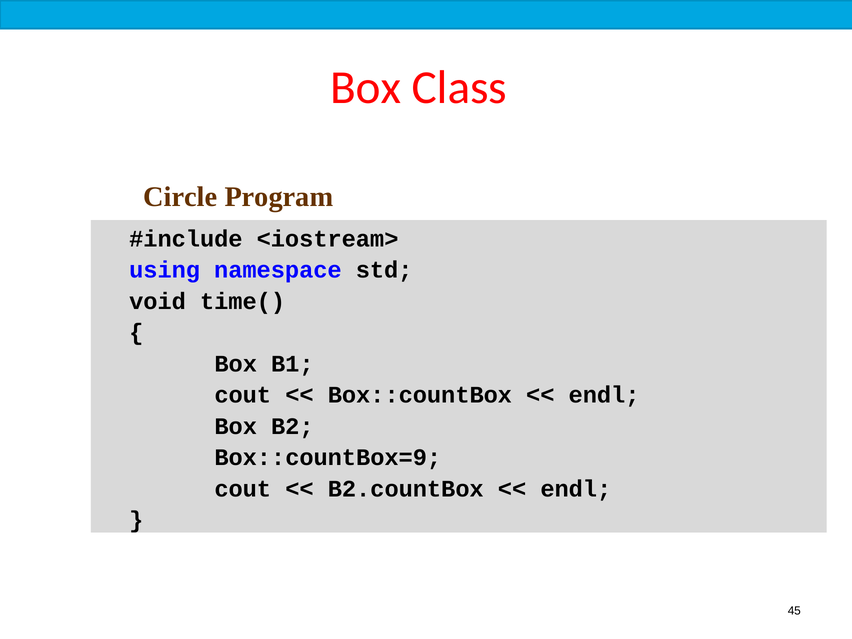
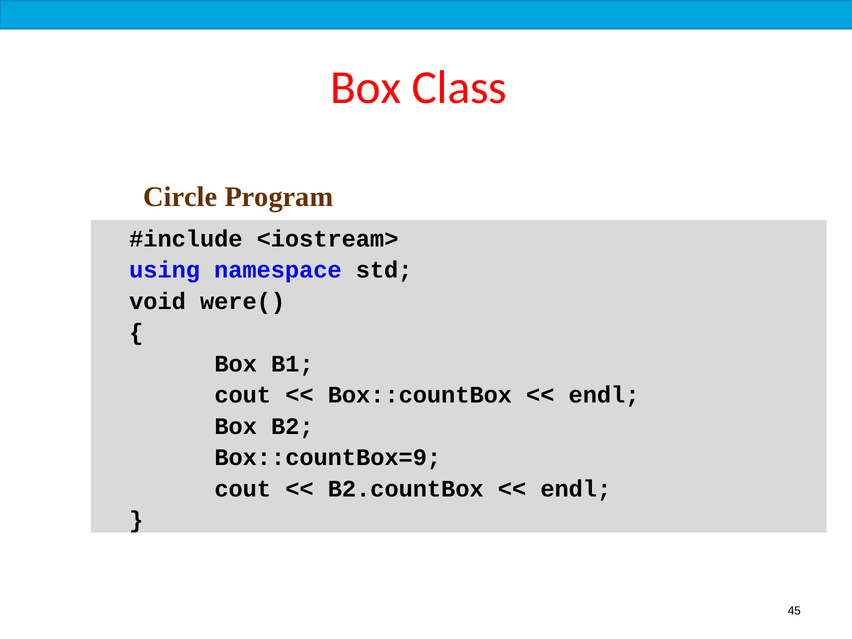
time(: time( -> were(
